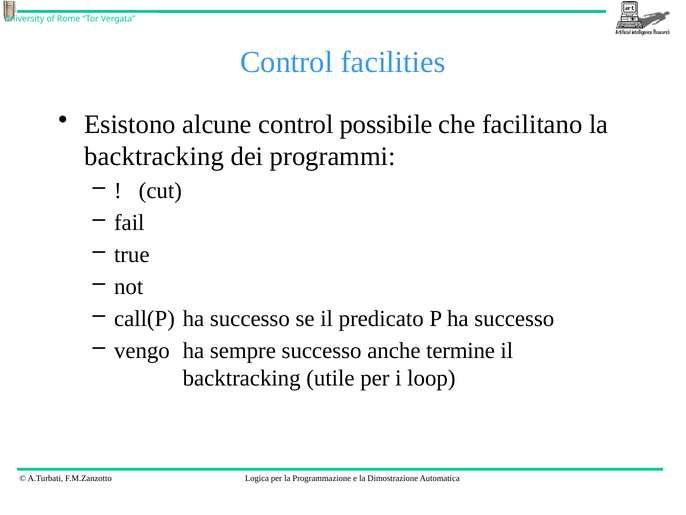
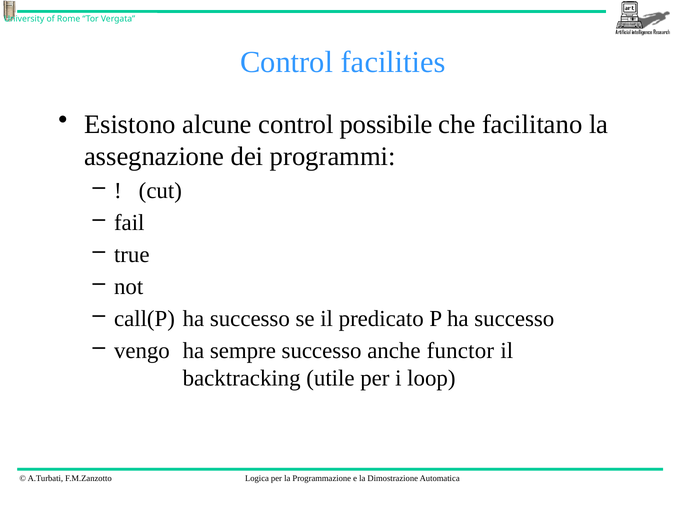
backtracking at (154, 156): backtracking -> assegnazione
termine: termine -> functor
